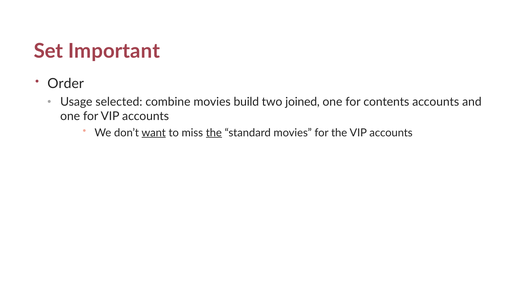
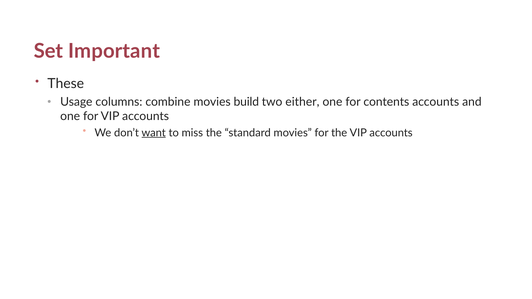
Order: Order -> These
selected: selected -> columns
joined: joined -> either
the at (214, 133) underline: present -> none
